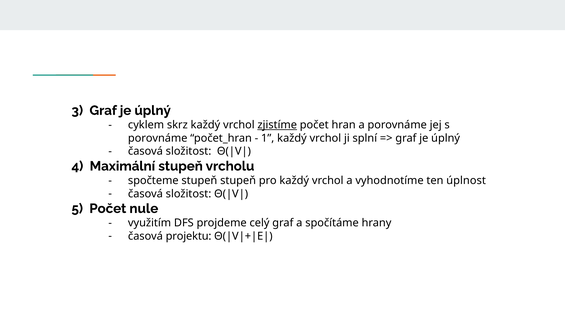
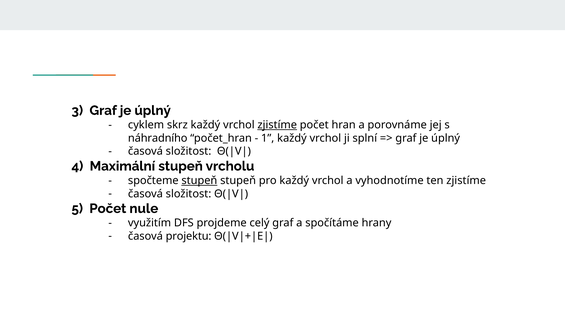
porovnáme at (158, 138): porovnáme -> náhradního
stupeň at (199, 180) underline: none -> present
ten úplnost: úplnost -> zjistíme
